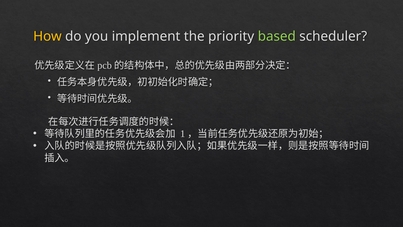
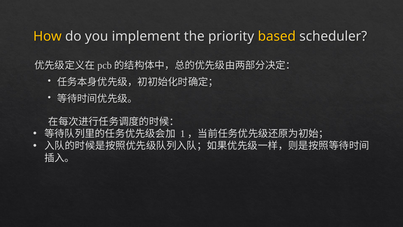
based colour: light green -> yellow
